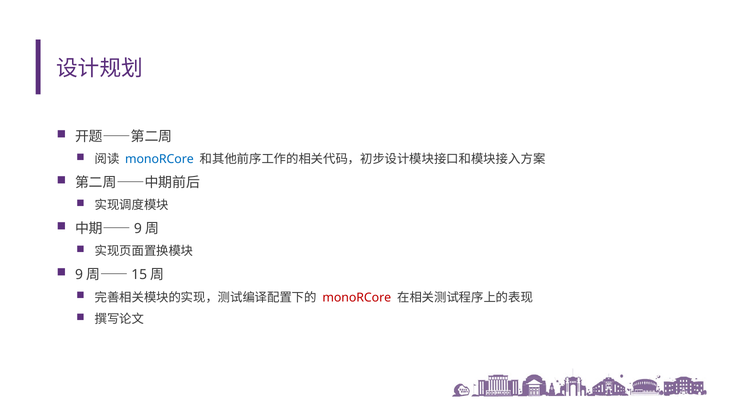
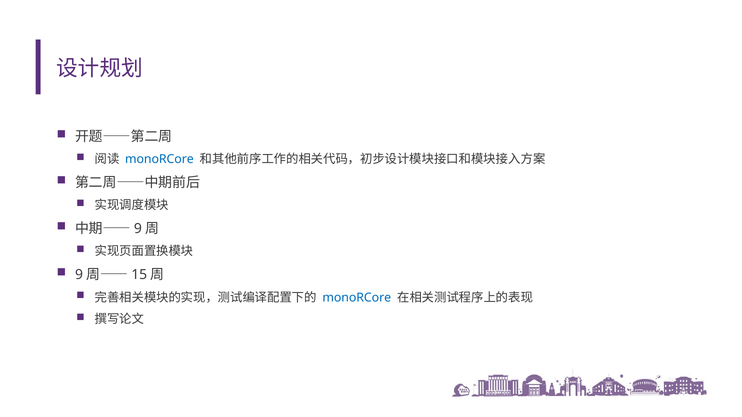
monoRCore at (357, 298) colour: red -> blue
